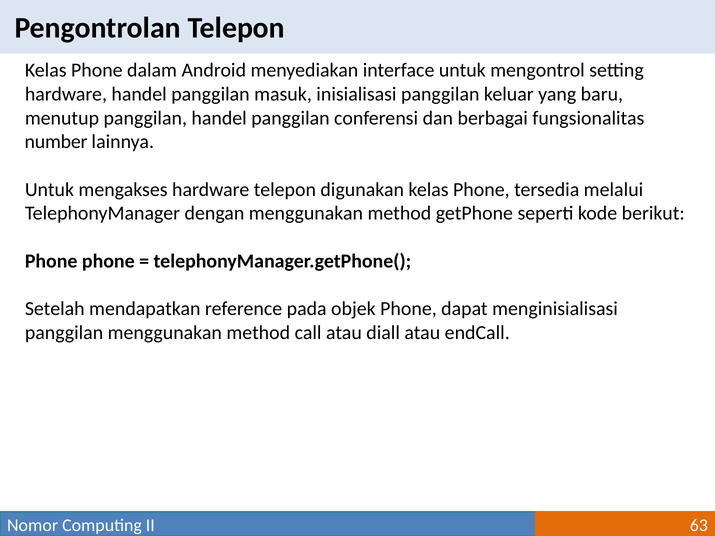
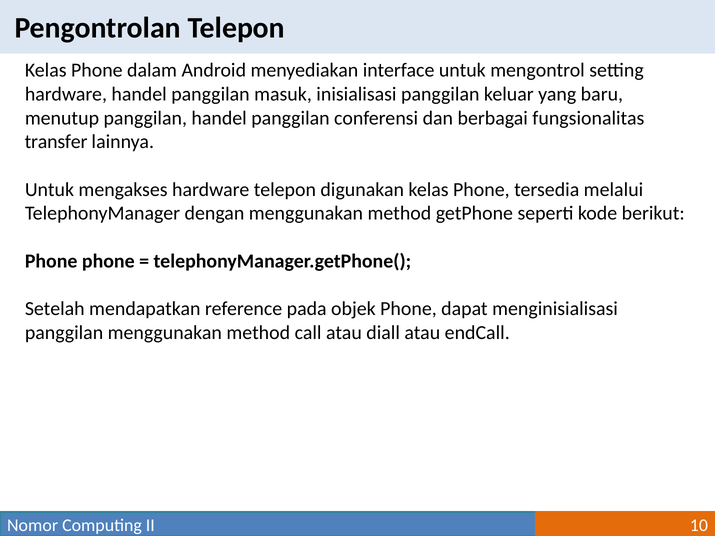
number: number -> transfer
63: 63 -> 10
